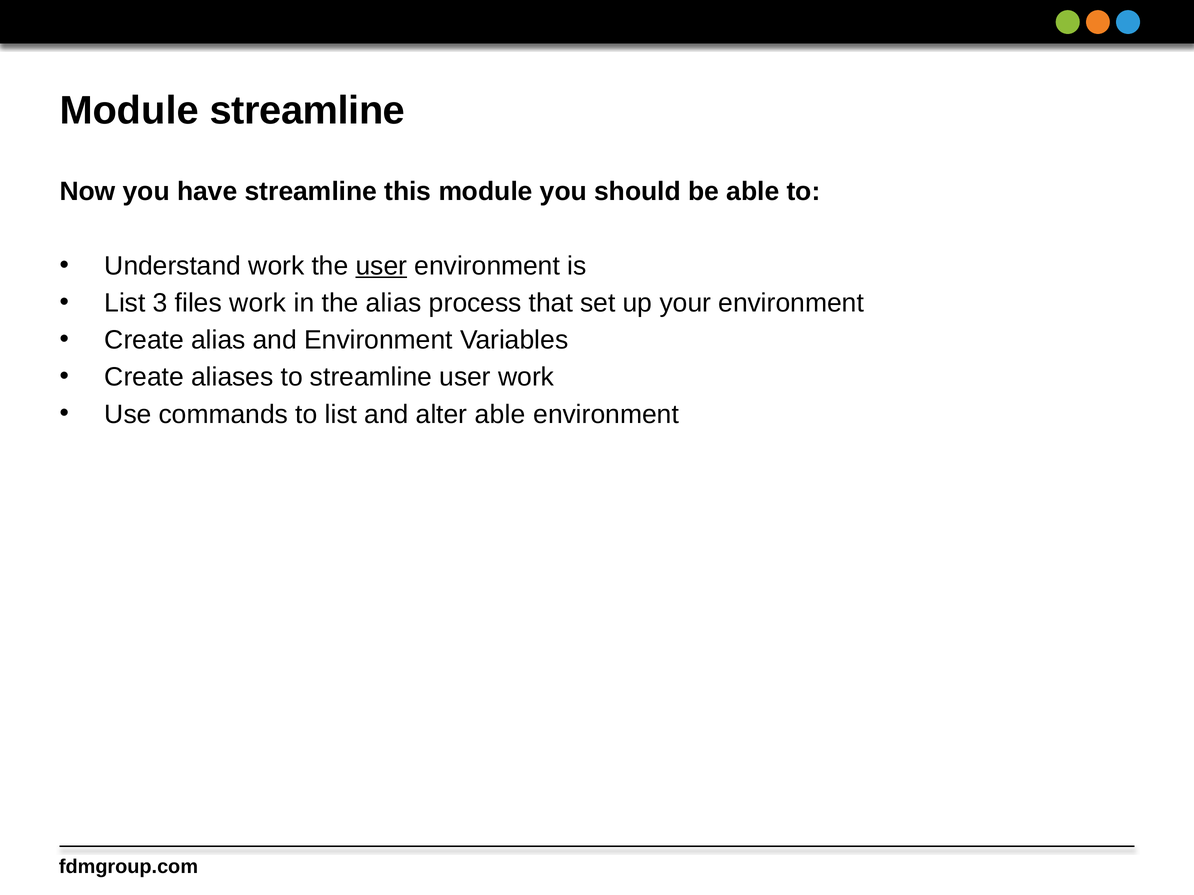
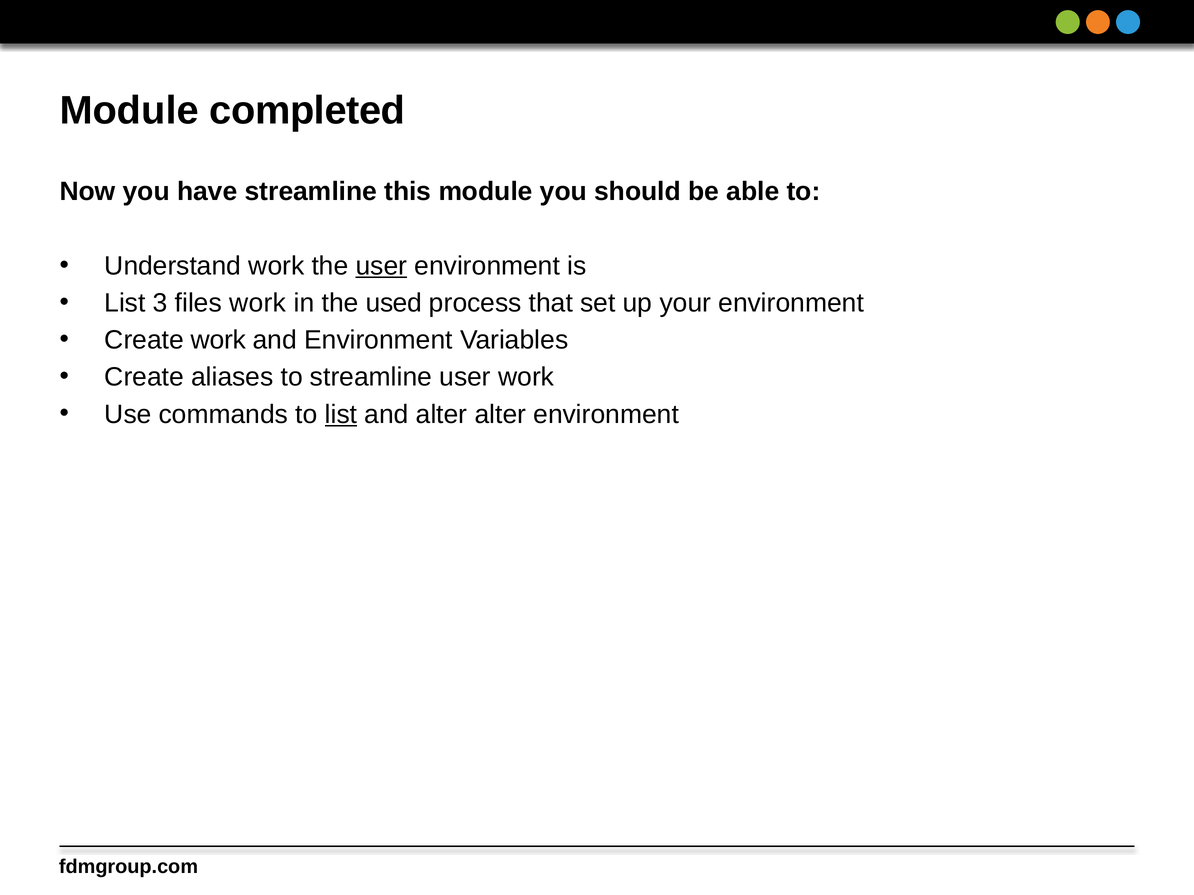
Module streamline: streamline -> completed
the alias: alias -> used
Create alias: alias -> work
list at (341, 415) underline: none -> present
alter able: able -> alter
